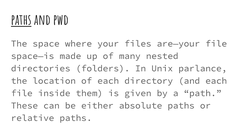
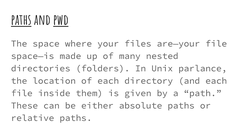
pwd underline: none -> present
